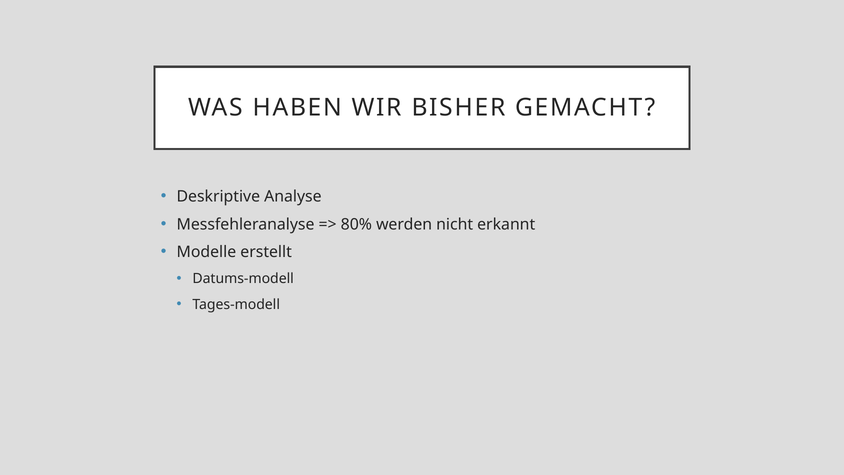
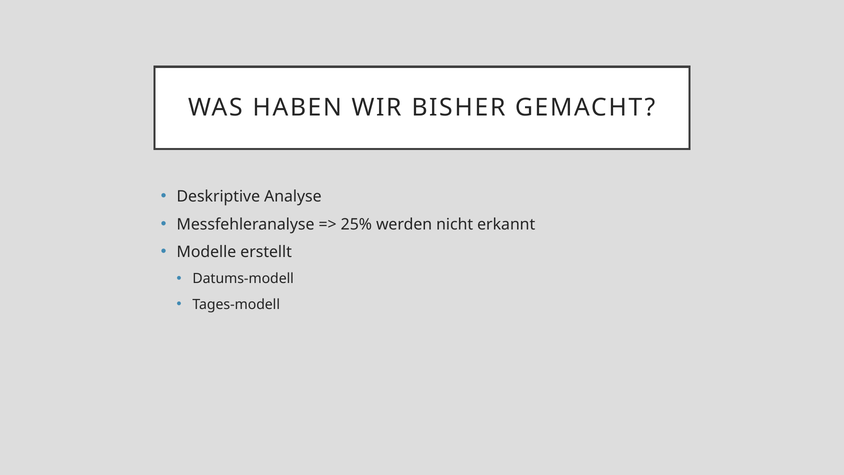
80%: 80% -> 25%
